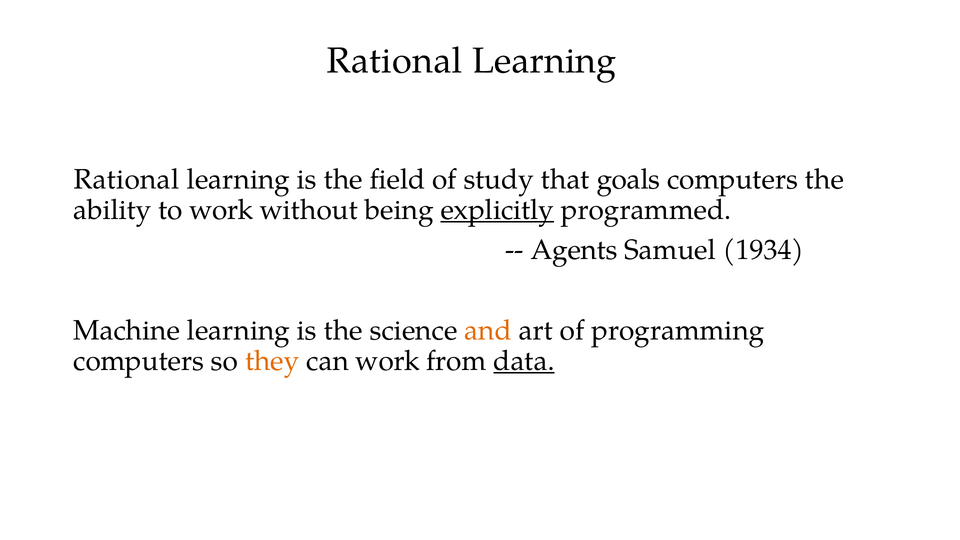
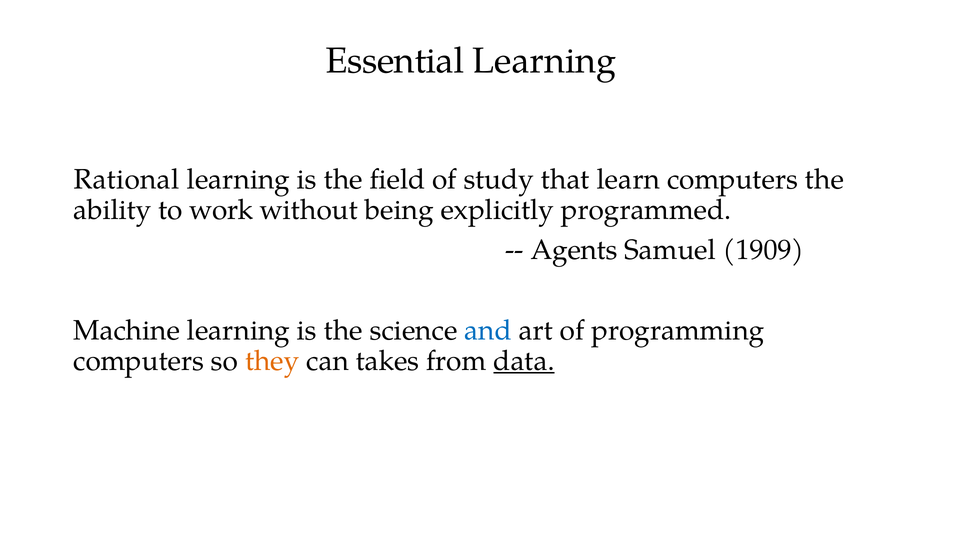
Rational at (394, 61): Rational -> Essential
goals: goals -> learn
explicitly underline: present -> none
1934: 1934 -> 1909
and colour: orange -> blue
can work: work -> takes
